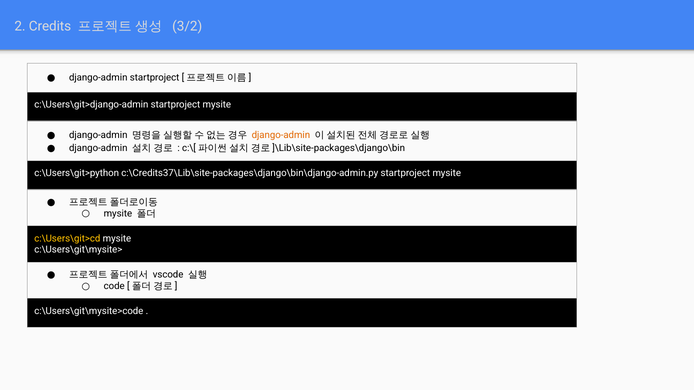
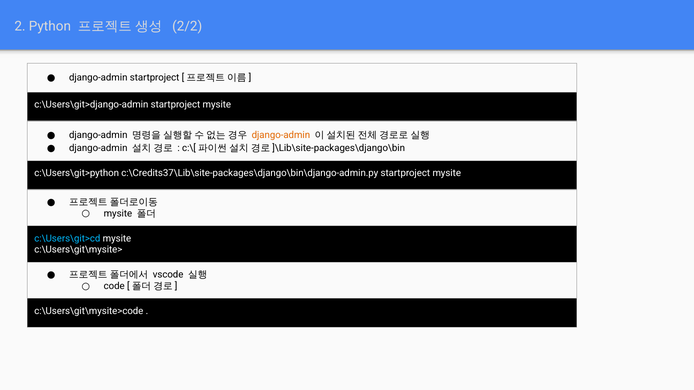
Credits: Credits -> Python
3/2: 3/2 -> 2/2
c:\Users\git>cd colour: yellow -> light blue
